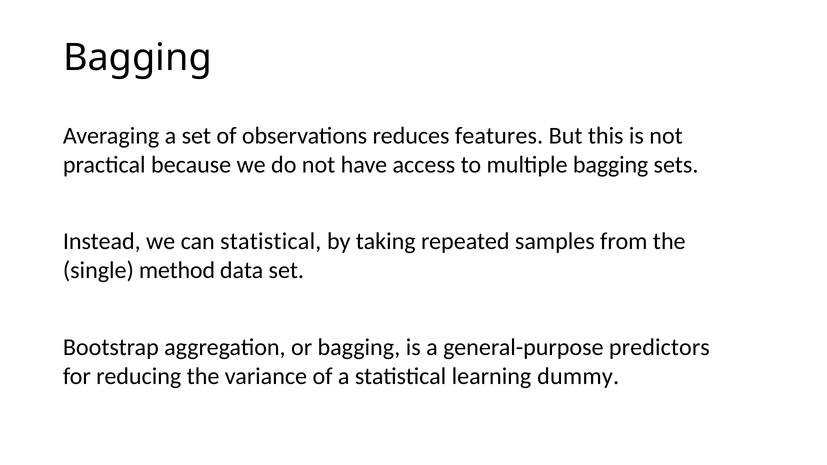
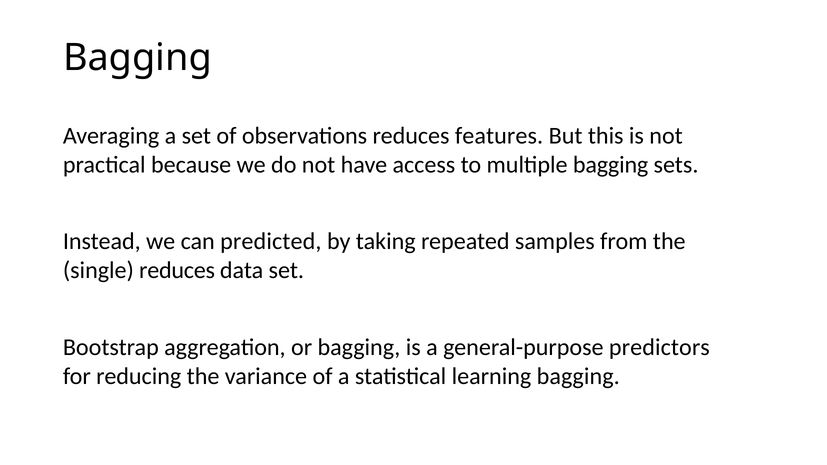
can statistical: statistical -> predicted
single method: method -> reduces
learning dummy: dummy -> bagging
